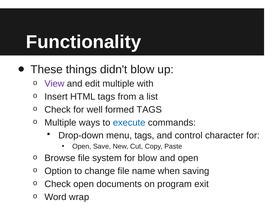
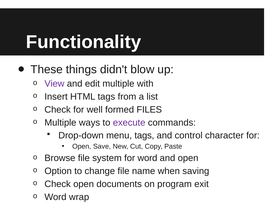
formed TAGS: TAGS -> FILES
execute colour: blue -> purple
for blow: blow -> word
